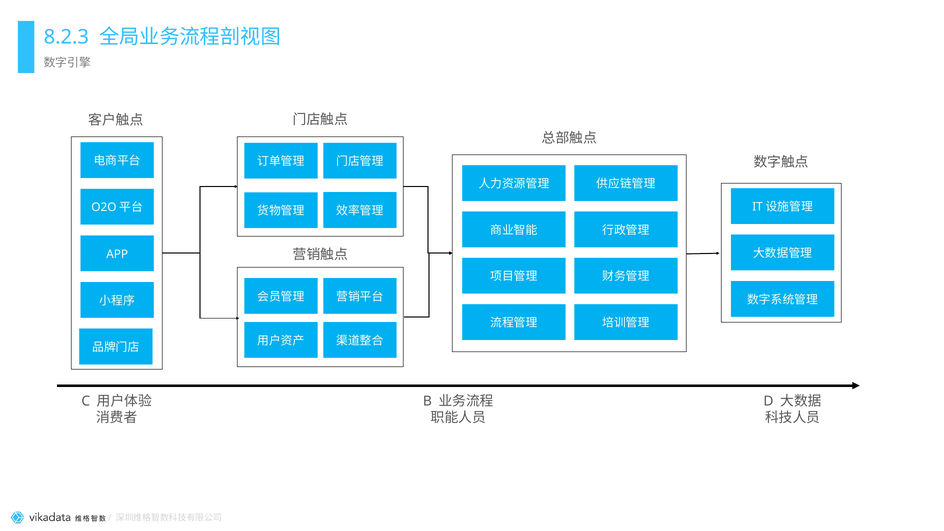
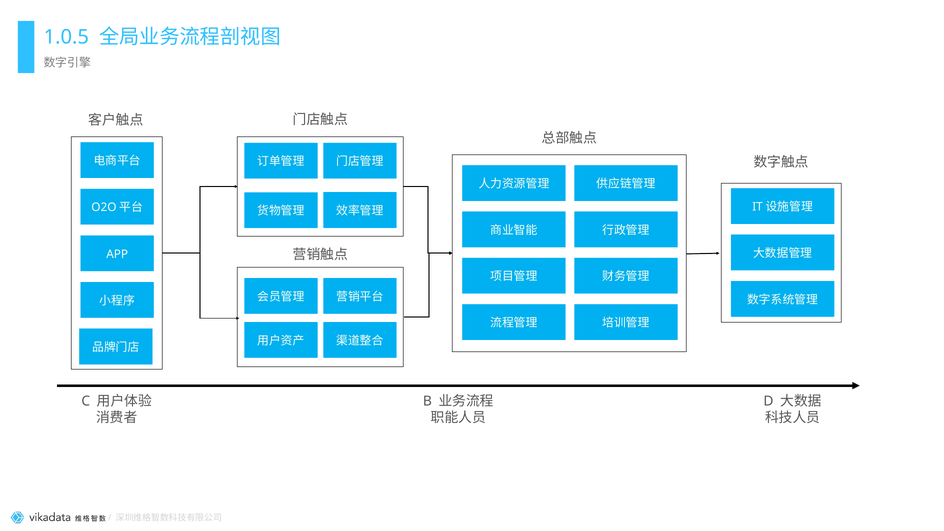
8.2.3: 8.2.3 -> 1.0.5
